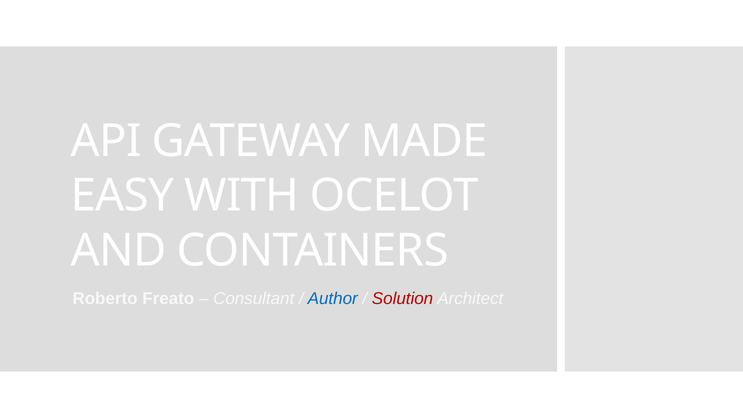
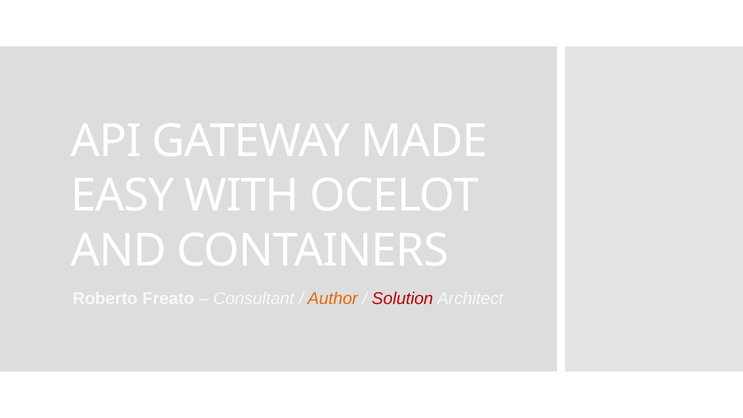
Author colour: blue -> orange
